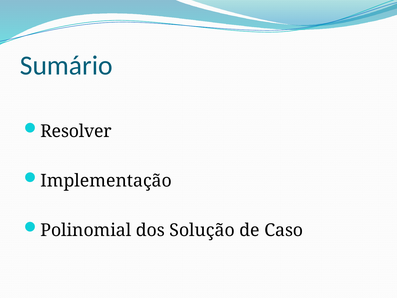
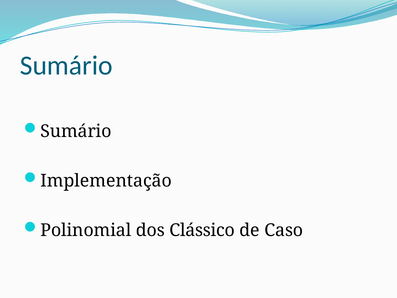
Resolver at (76, 131): Resolver -> Sumário
Solução: Solução -> Clássico
